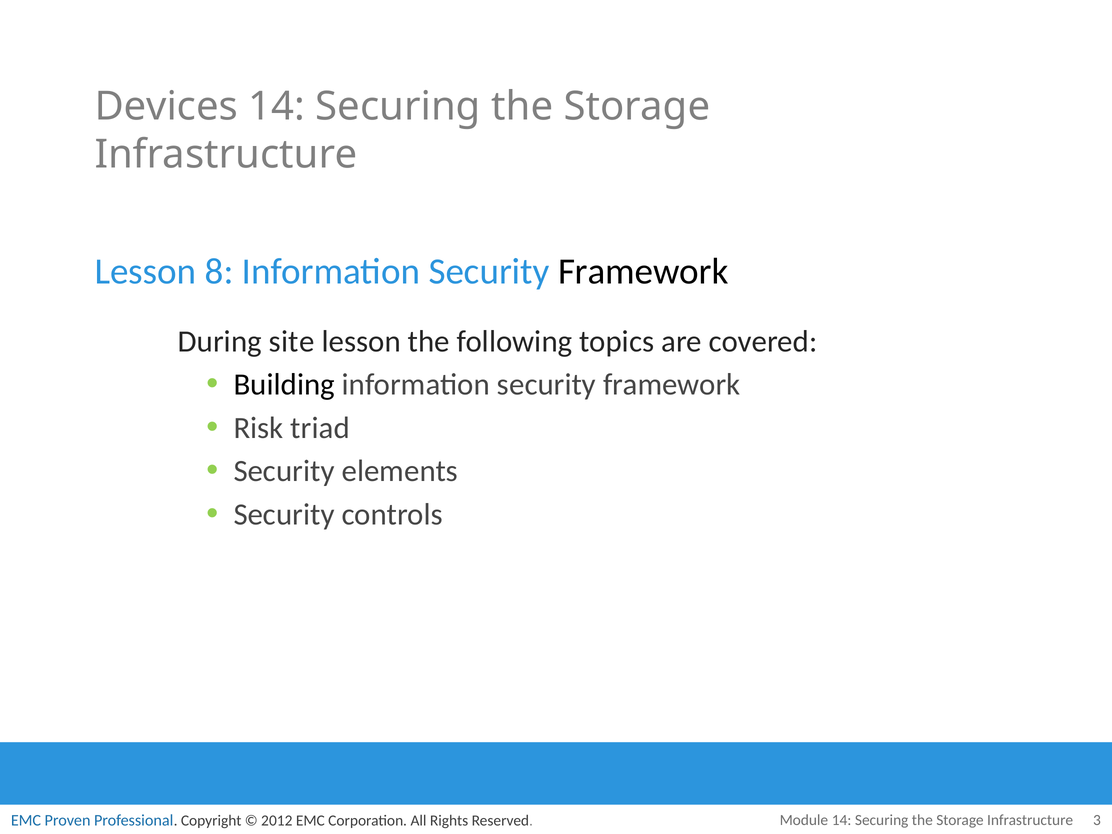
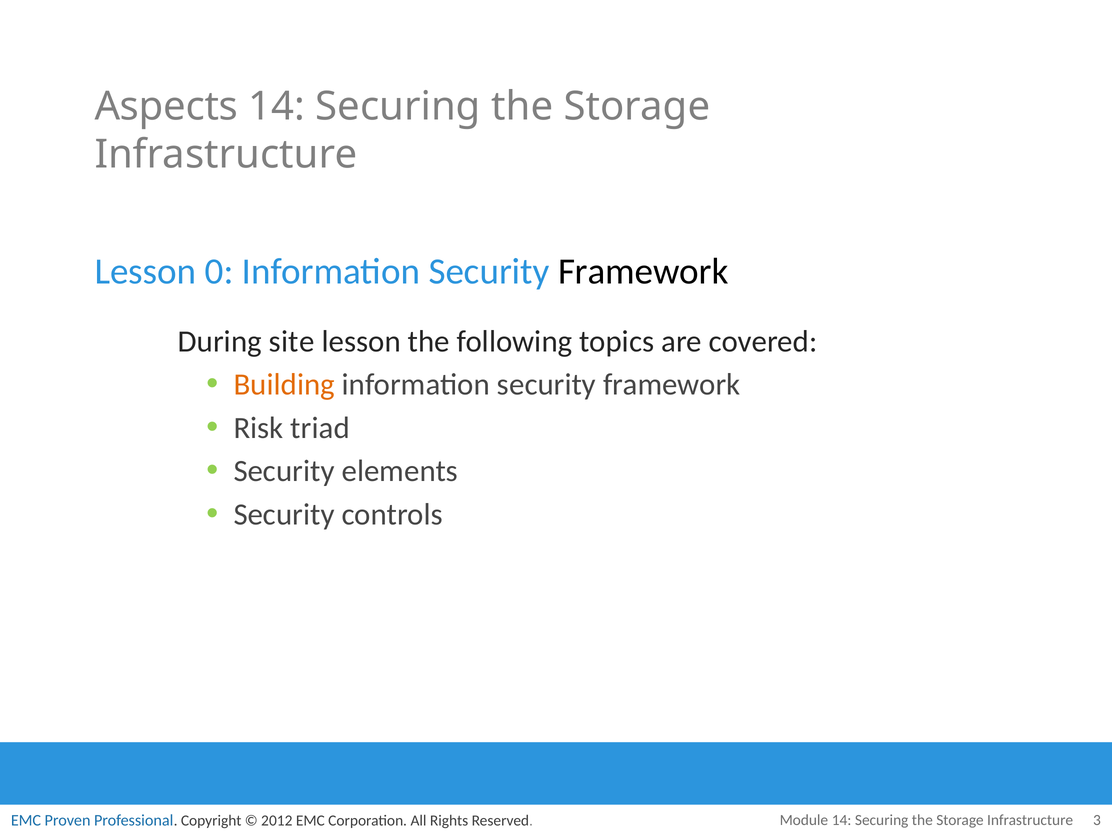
Devices: Devices -> Aspects
8: 8 -> 0
Building colour: black -> orange
